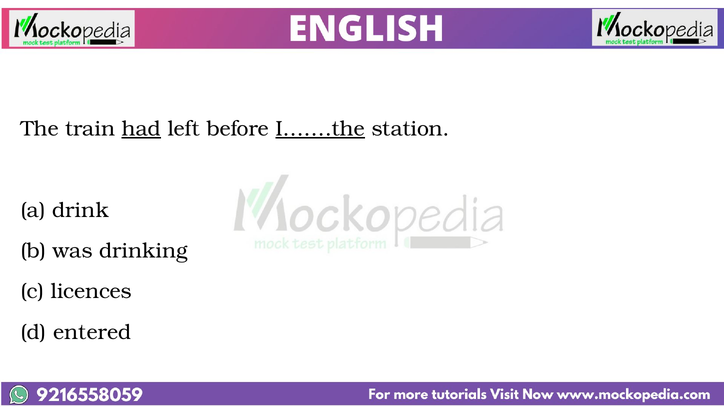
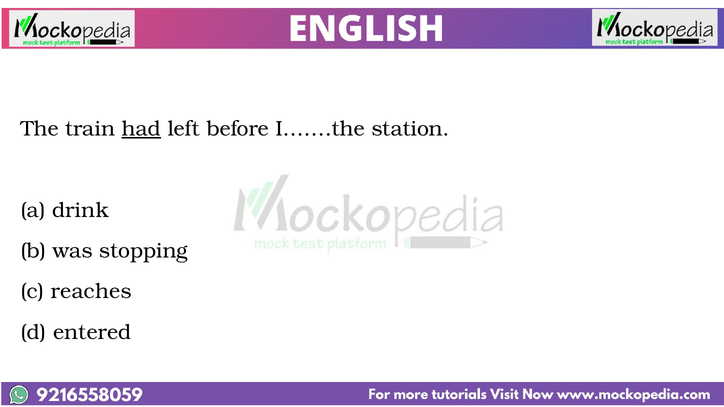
I…….the underline: present -> none
drinking: drinking -> stopping
licences: licences -> reaches
